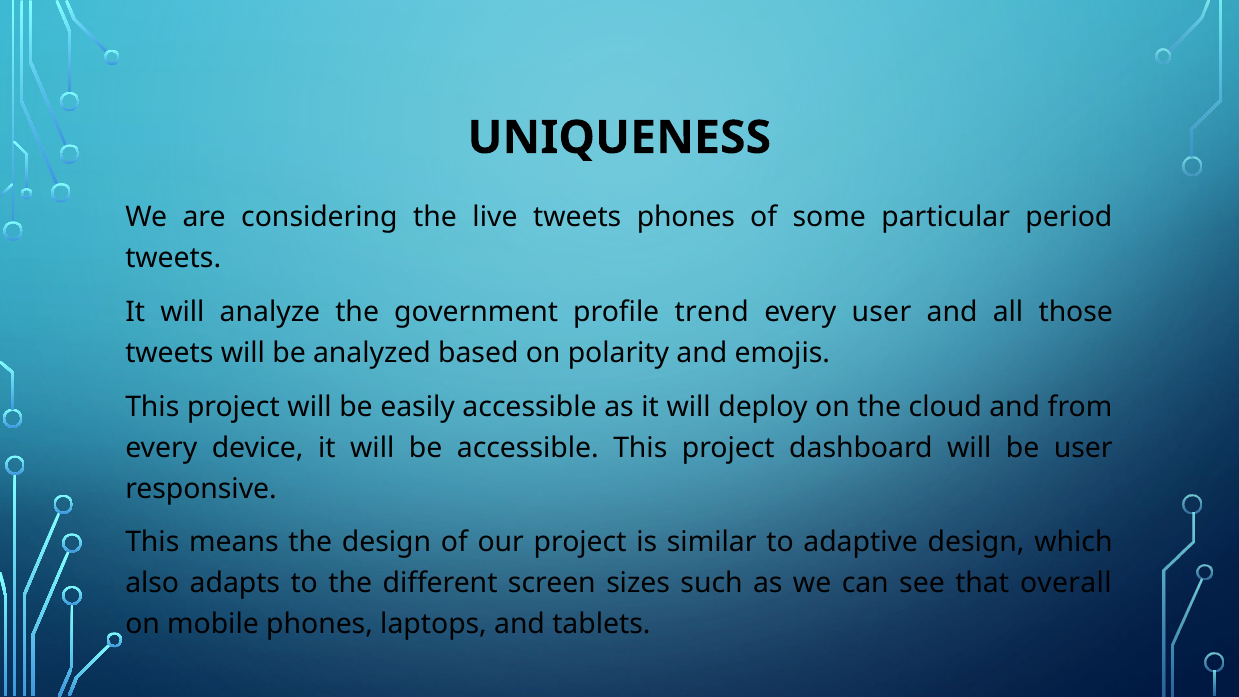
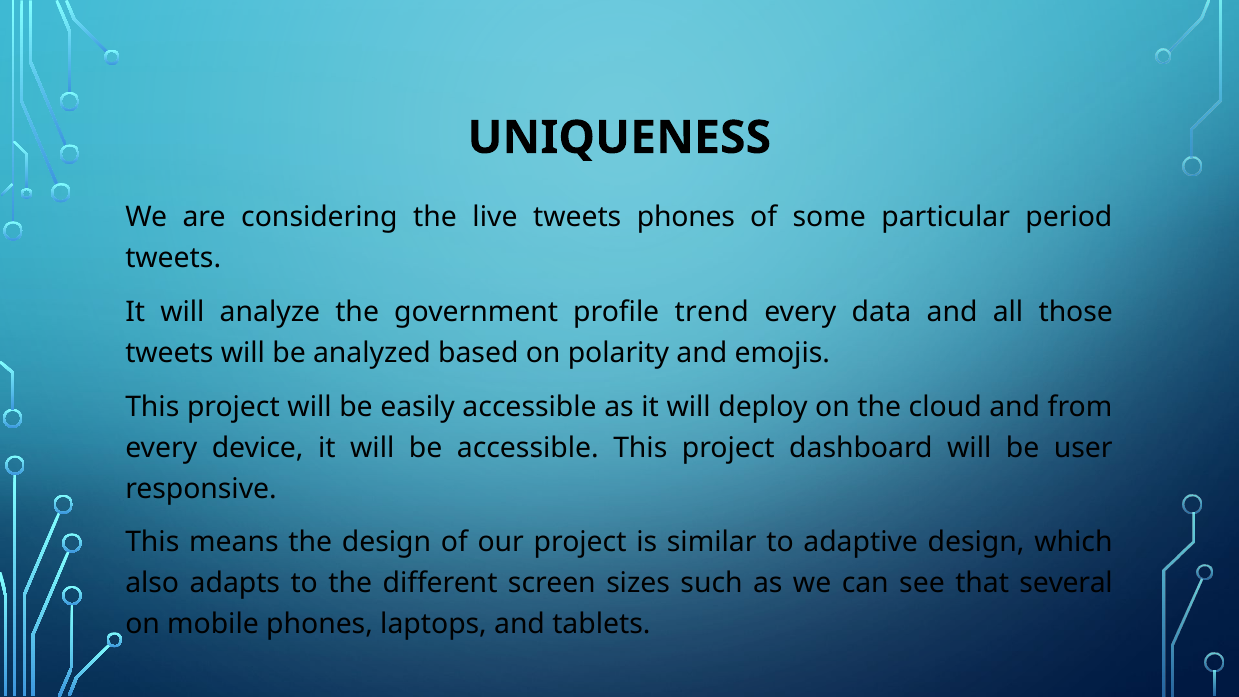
every user: user -> data
overall: overall -> several
